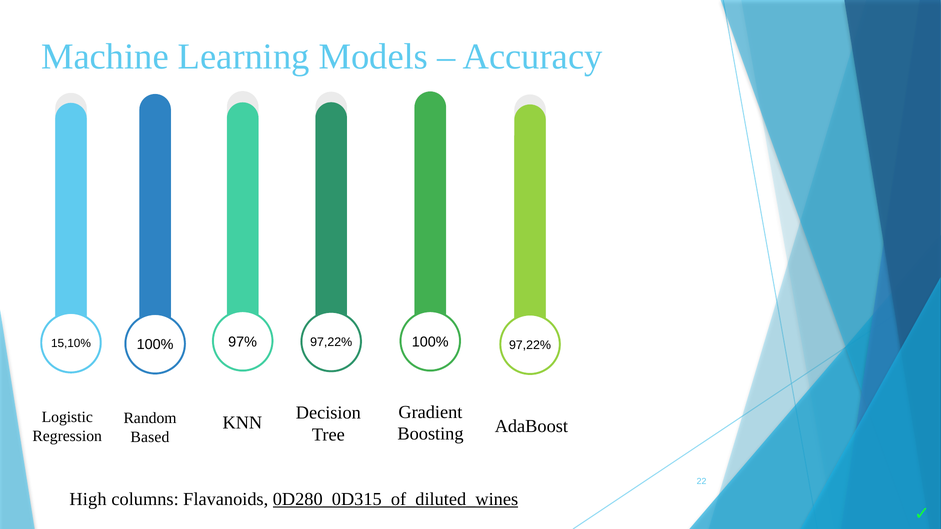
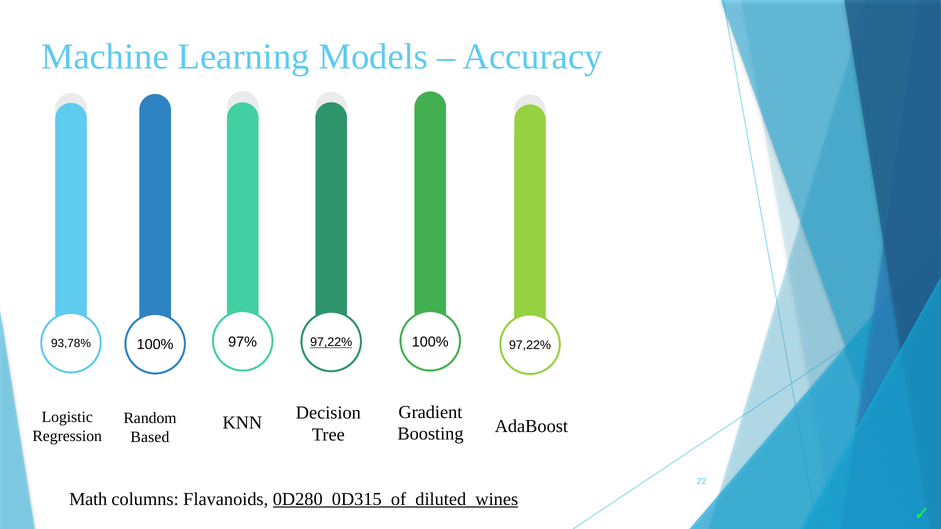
97,22% at (331, 343) underline: none -> present
15,10%: 15,10% -> 93,78%
High: High -> Math
